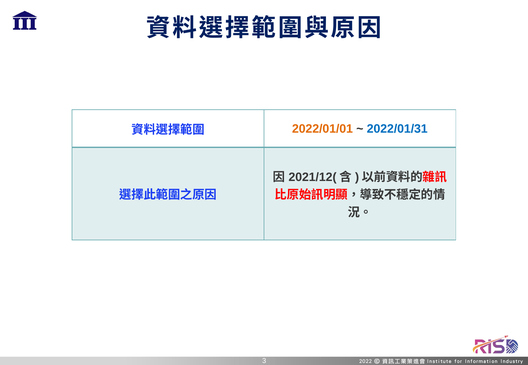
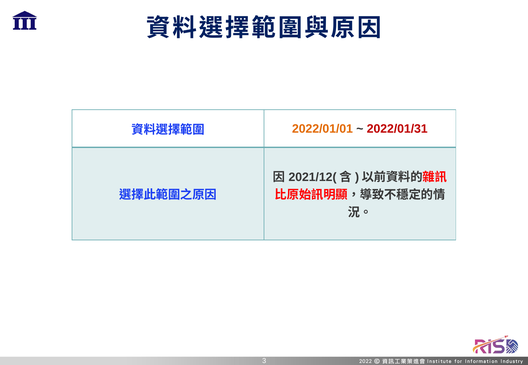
2022/01/31 colour: blue -> red
